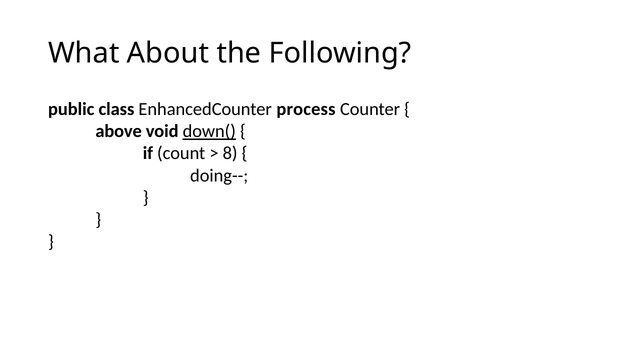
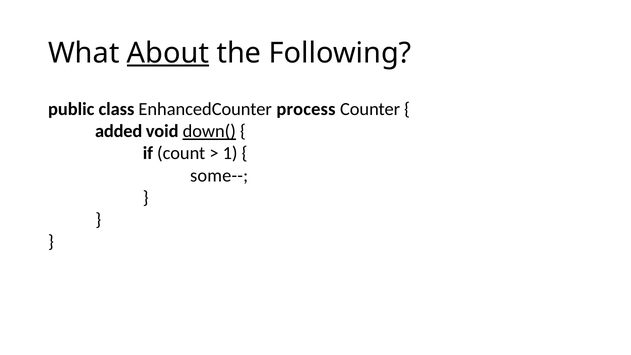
About underline: none -> present
above: above -> added
8: 8 -> 1
doing--: doing-- -> some--
